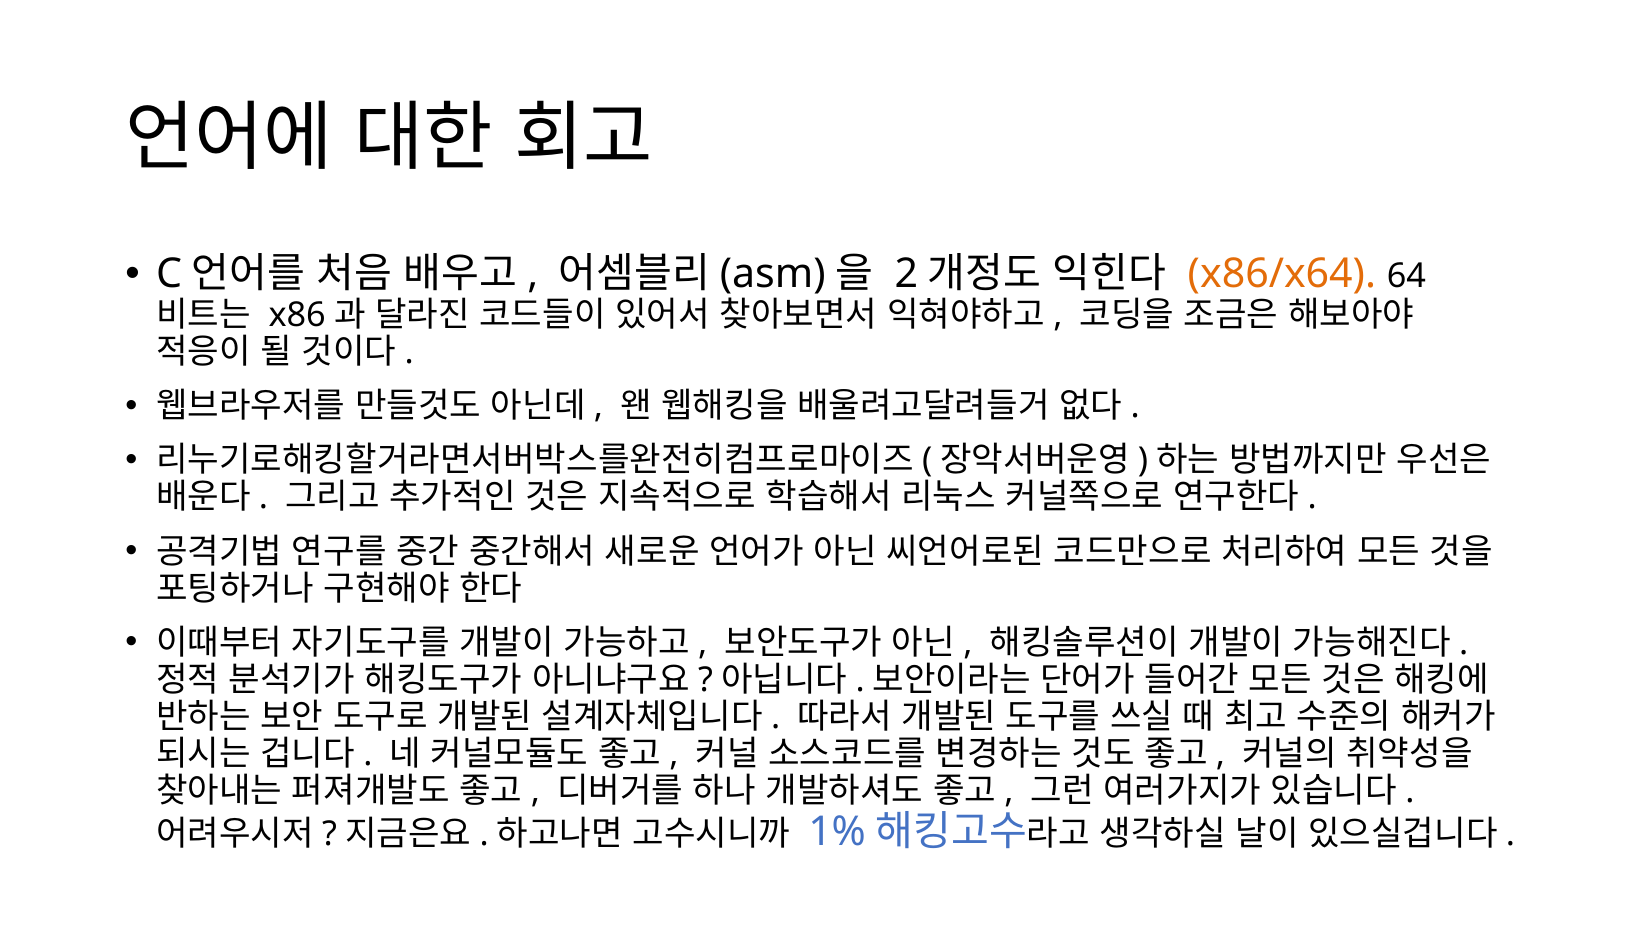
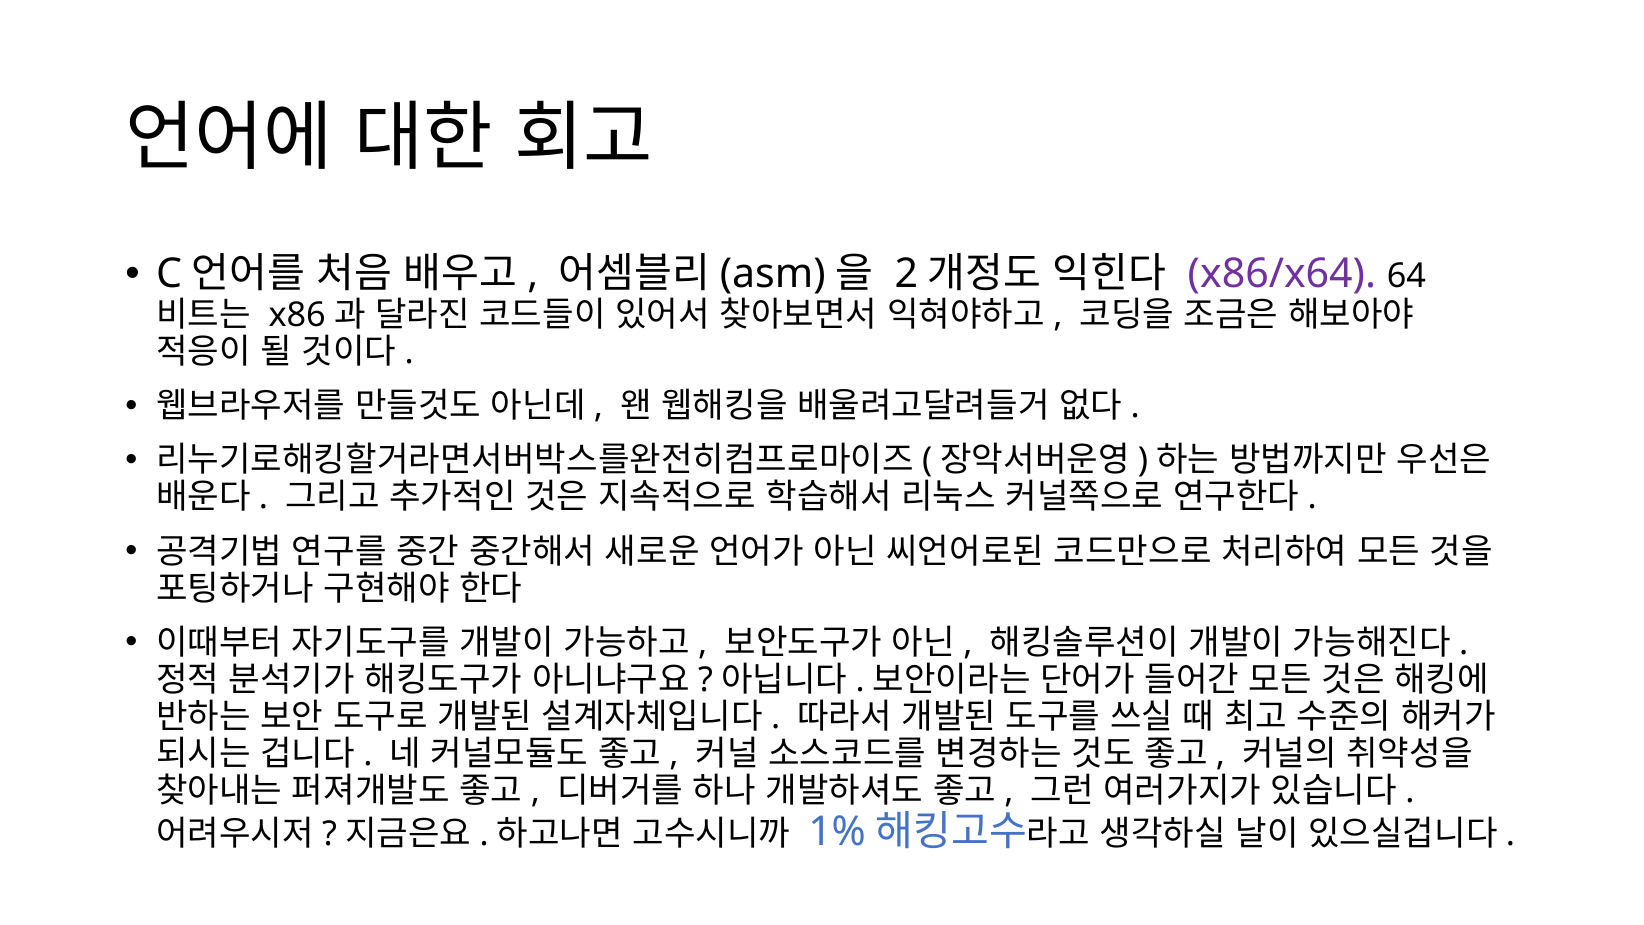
x86/x64 colour: orange -> purple
